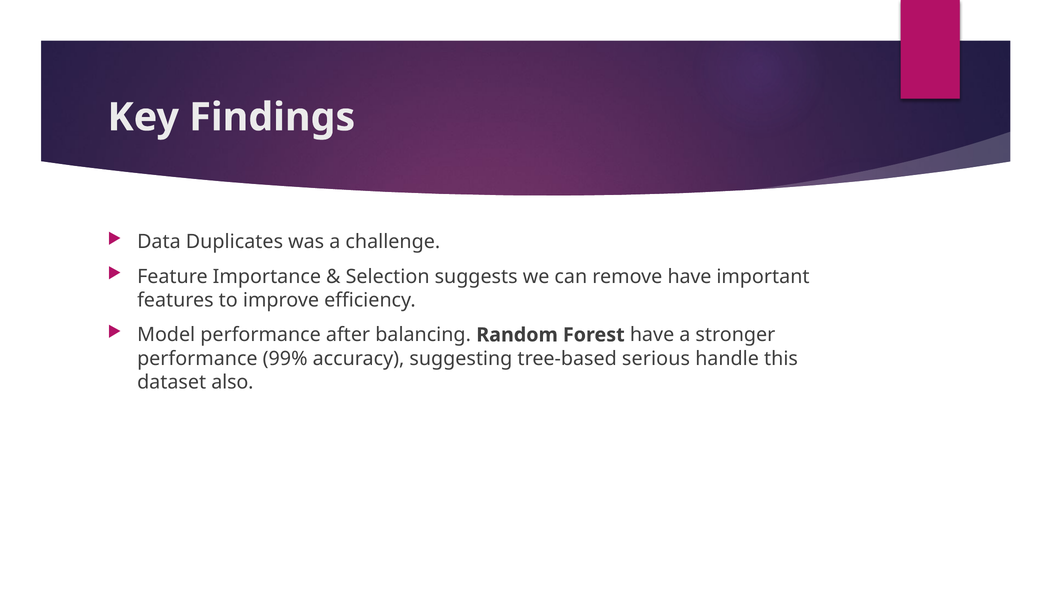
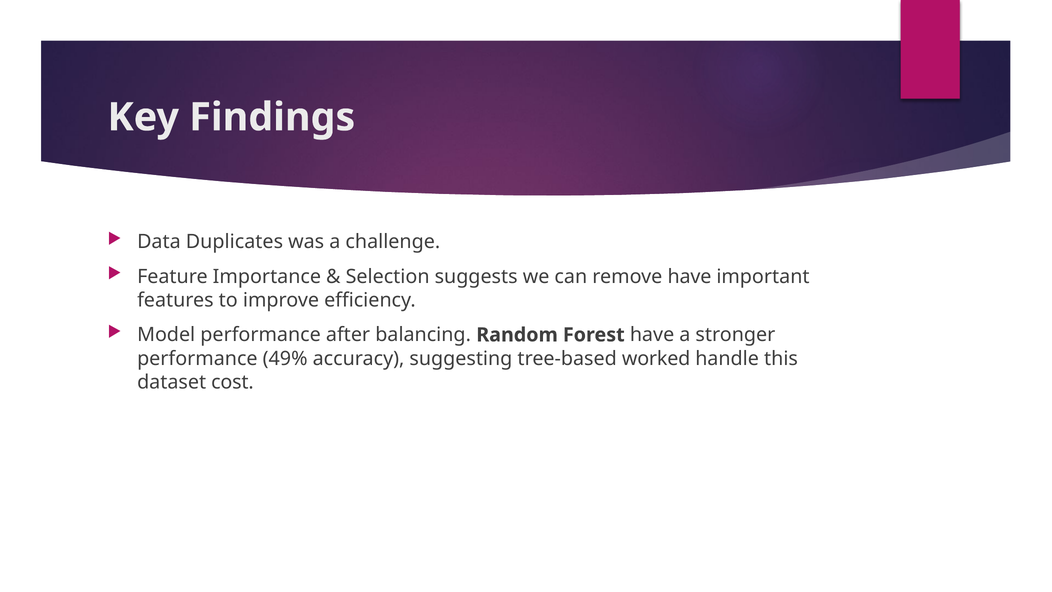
99%: 99% -> 49%
serious: serious -> worked
also: also -> cost
